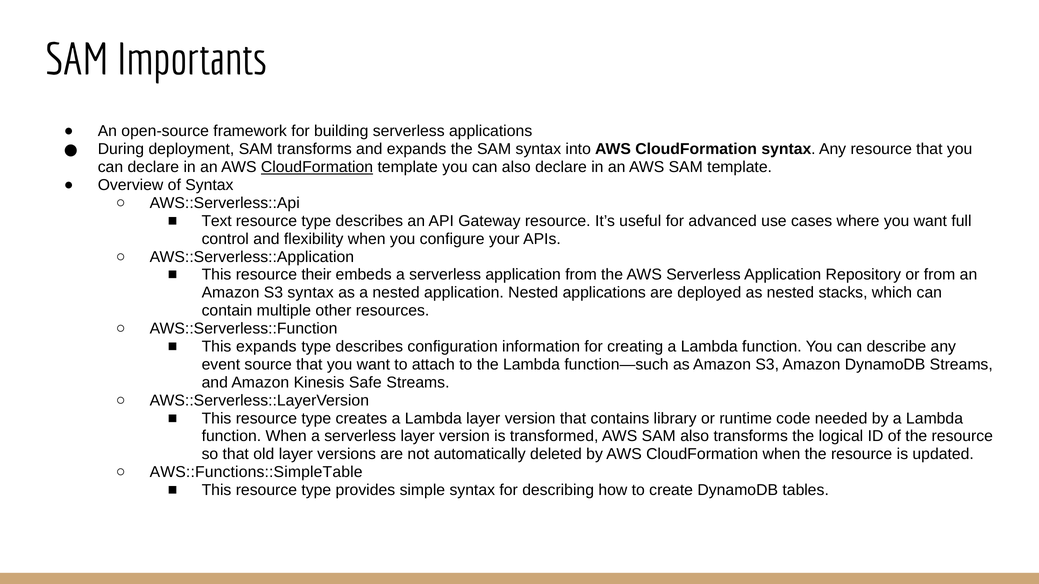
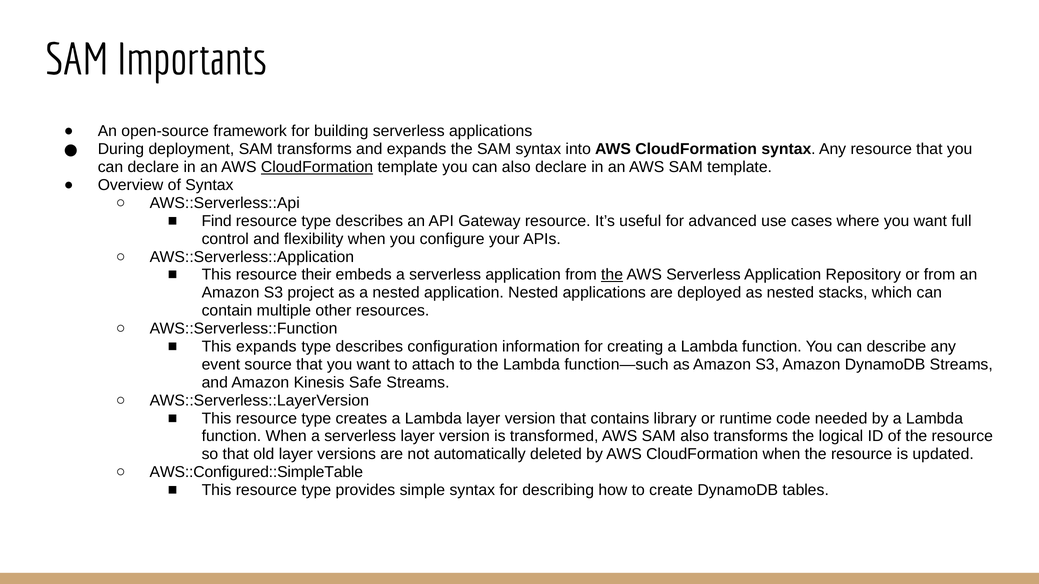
Text: Text -> Find
the at (612, 275) underline: none -> present
S3 syntax: syntax -> project
AWS::Functions::SimpleTable: AWS::Functions::SimpleTable -> AWS::Configured::SimpleTable
